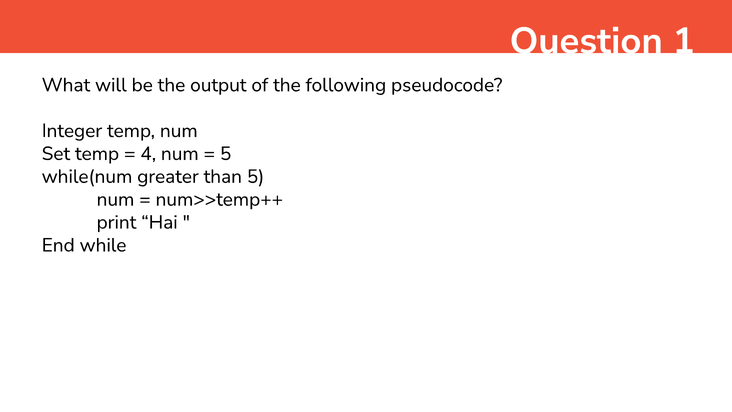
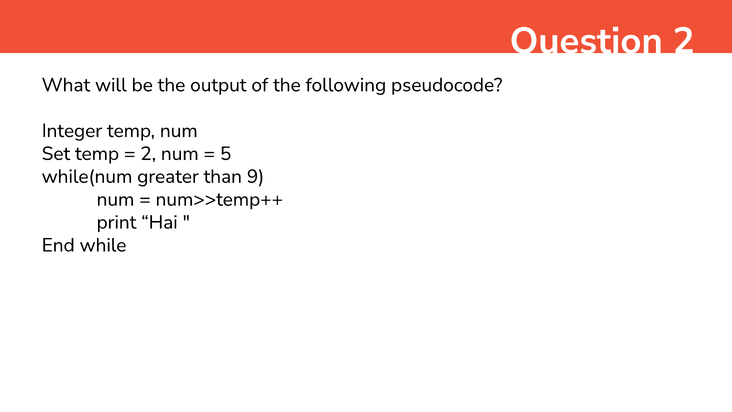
Question 1: 1 -> 2
4 at (148, 154): 4 -> 2
than 5: 5 -> 9
